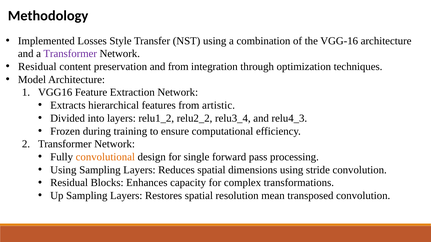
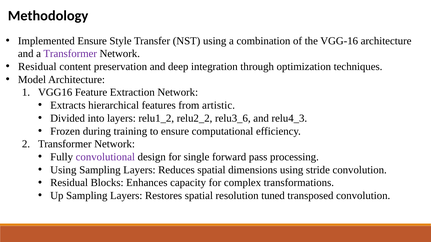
Implemented Losses: Losses -> Ensure
and from: from -> deep
relu3_4: relu3_4 -> relu3_6
convolutional colour: orange -> purple
mean: mean -> tuned
